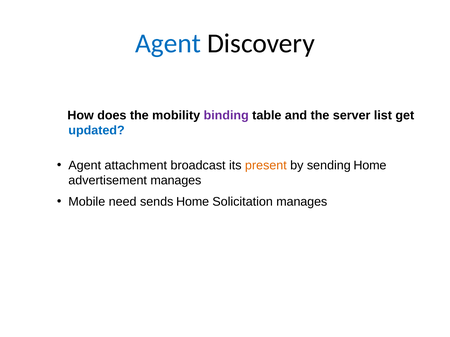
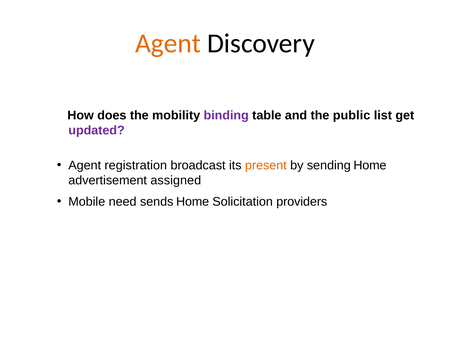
Agent at (168, 44) colour: blue -> orange
server: server -> public
updated colour: blue -> purple
attachment: attachment -> registration
advertisement manages: manages -> assigned
Solicitation manages: manages -> providers
